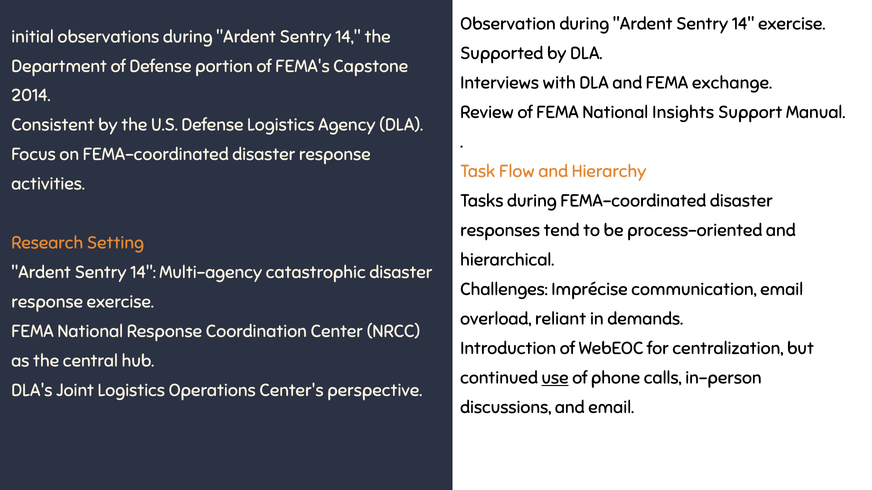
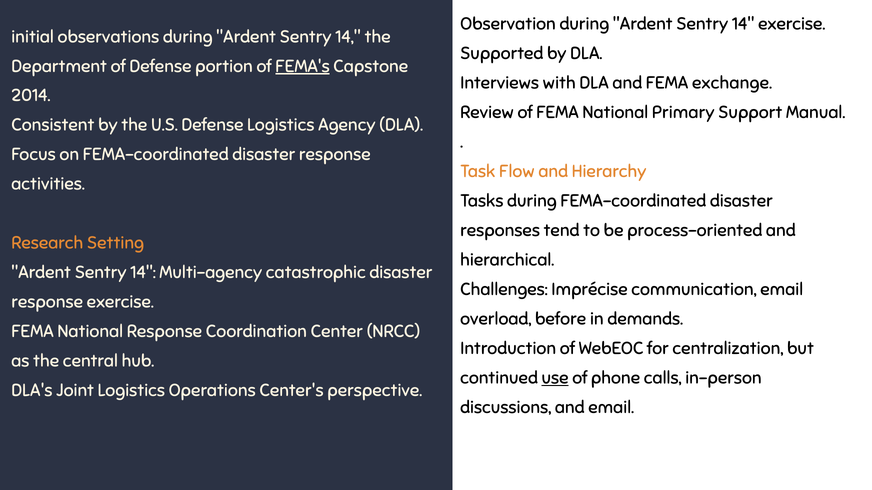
FEMA's underline: none -> present
Insights: Insights -> Primary
reliant: reliant -> before
